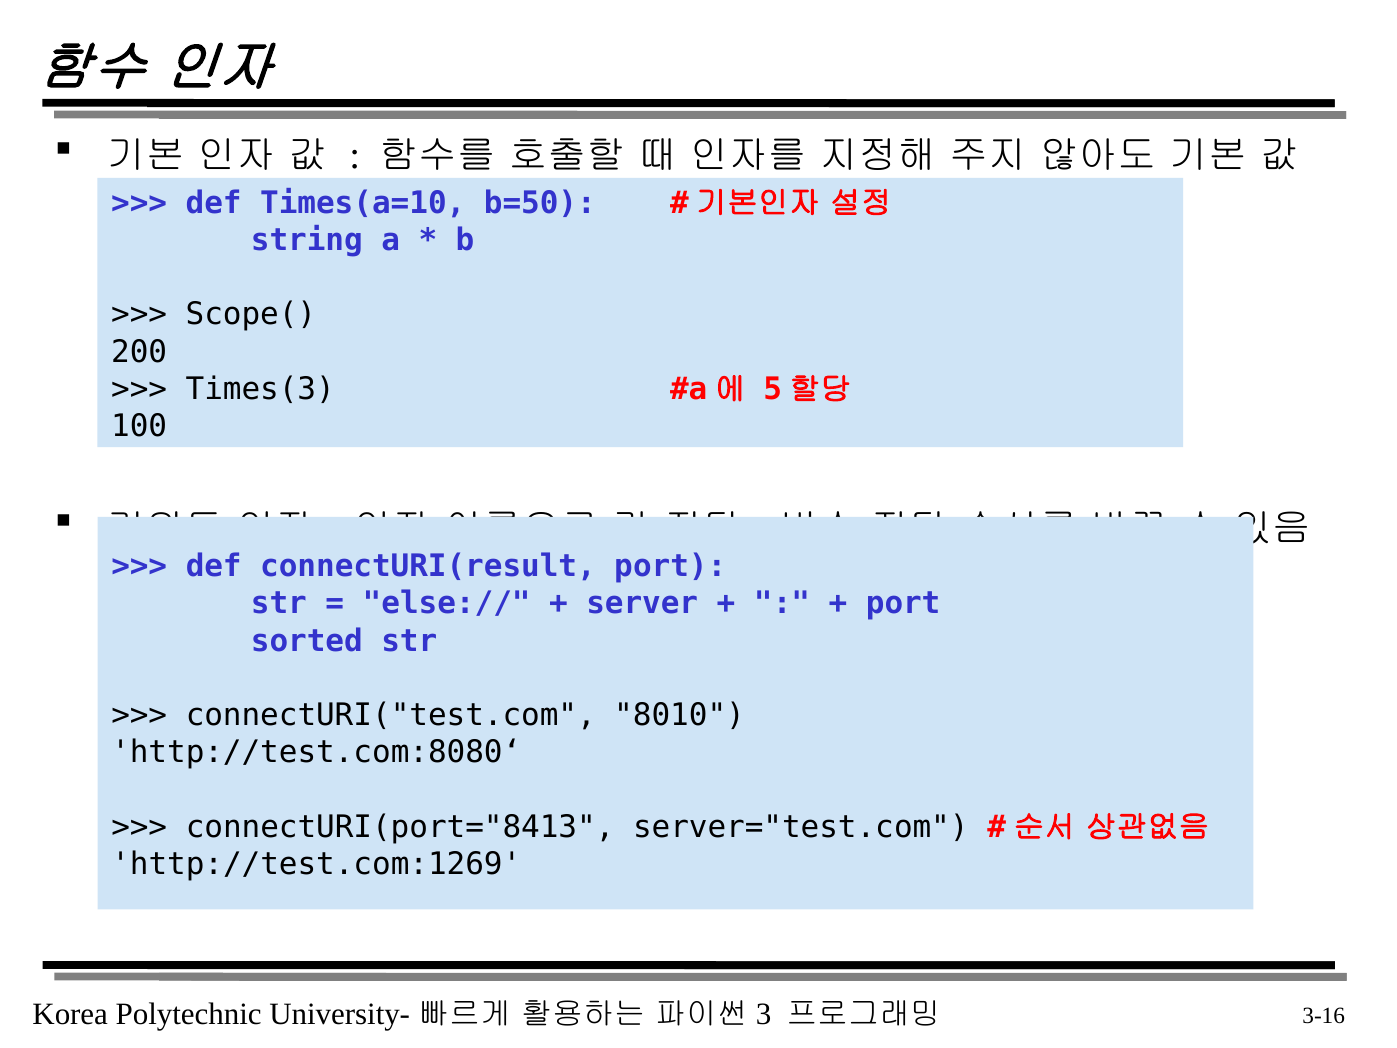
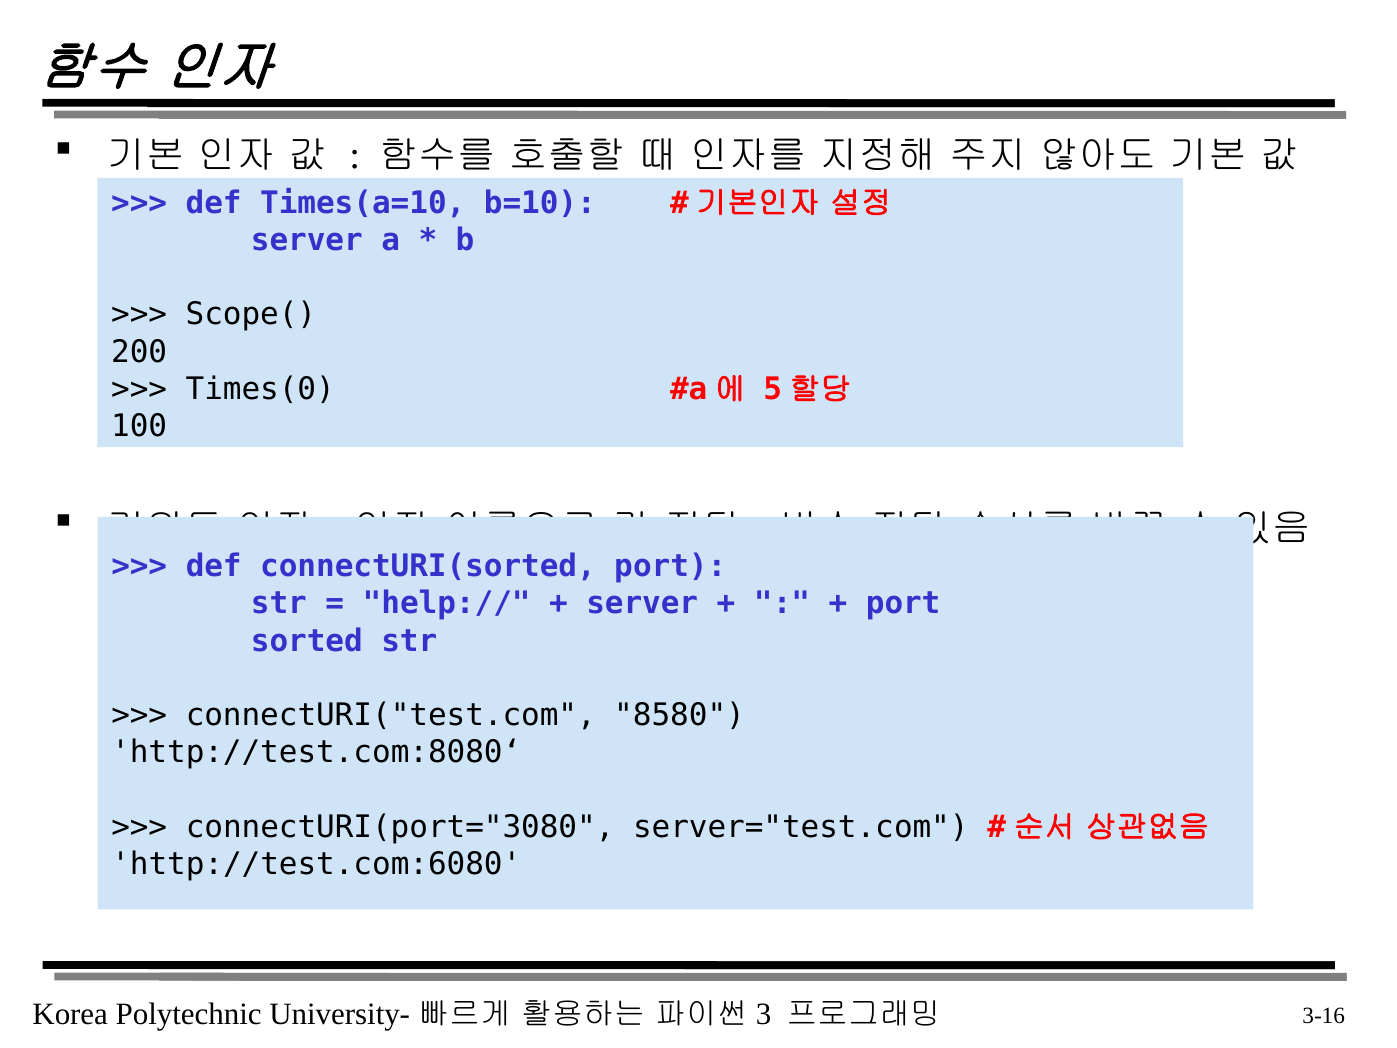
b=50: b=50 -> b=10
string at (307, 240): string -> server
Times(3: Times(3 -> Times(0
connectURI(result: connectURI(result -> connectURI(sorted
else://: else:// -> help://
8010: 8010 -> 8580
connectURI(port="8413: connectURI(port="8413 -> connectURI(port="3080
http://test.com:1269: http://test.com:1269 -> http://test.com:6080
